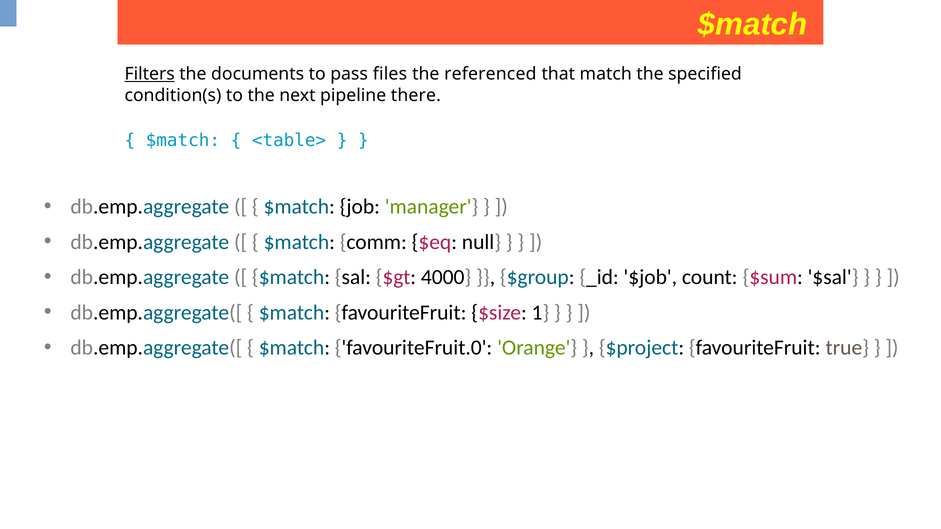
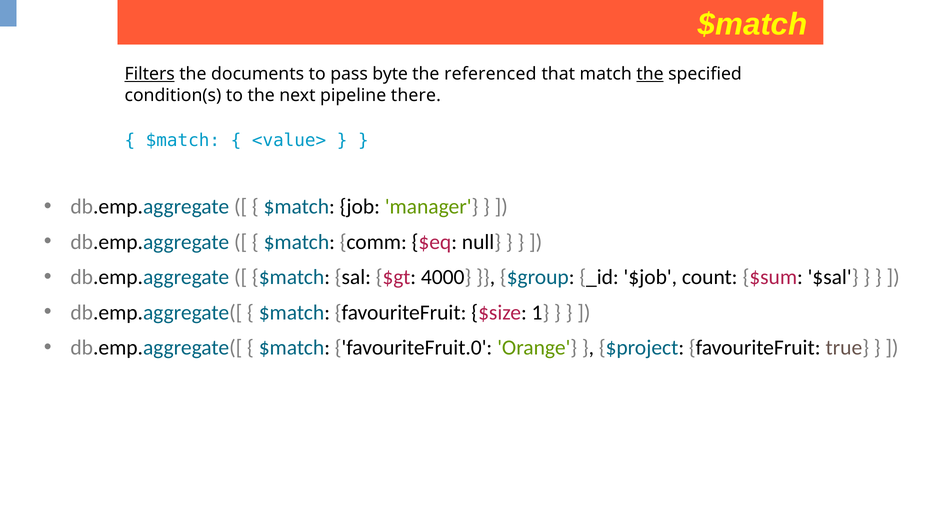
files: files -> byte
the at (650, 74) underline: none -> present
<table>: <table> -> <value>
